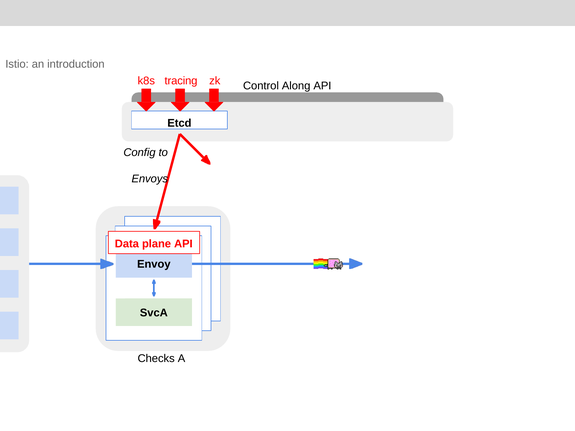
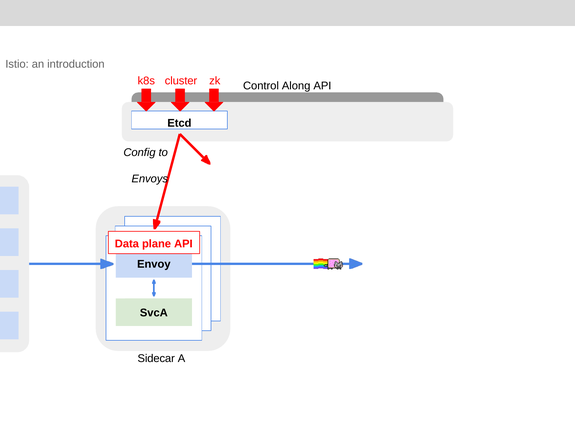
tracing: tracing -> cluster
Checks: Checks -> Sidecar
